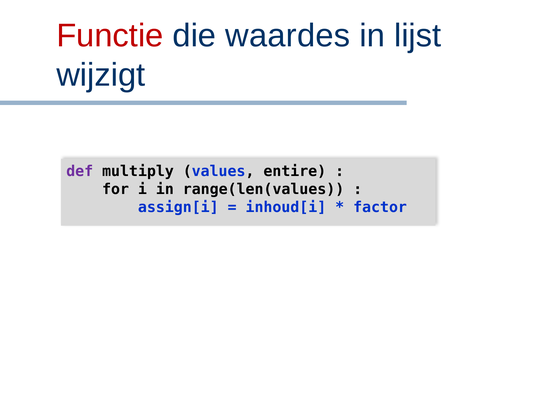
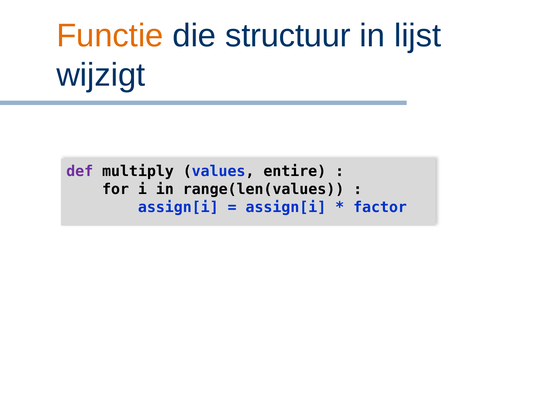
Functie colour: red -> orange
waardes: waardes -> structuur
inhoud[i at (286, 207): inhoud[i -> assign[i
